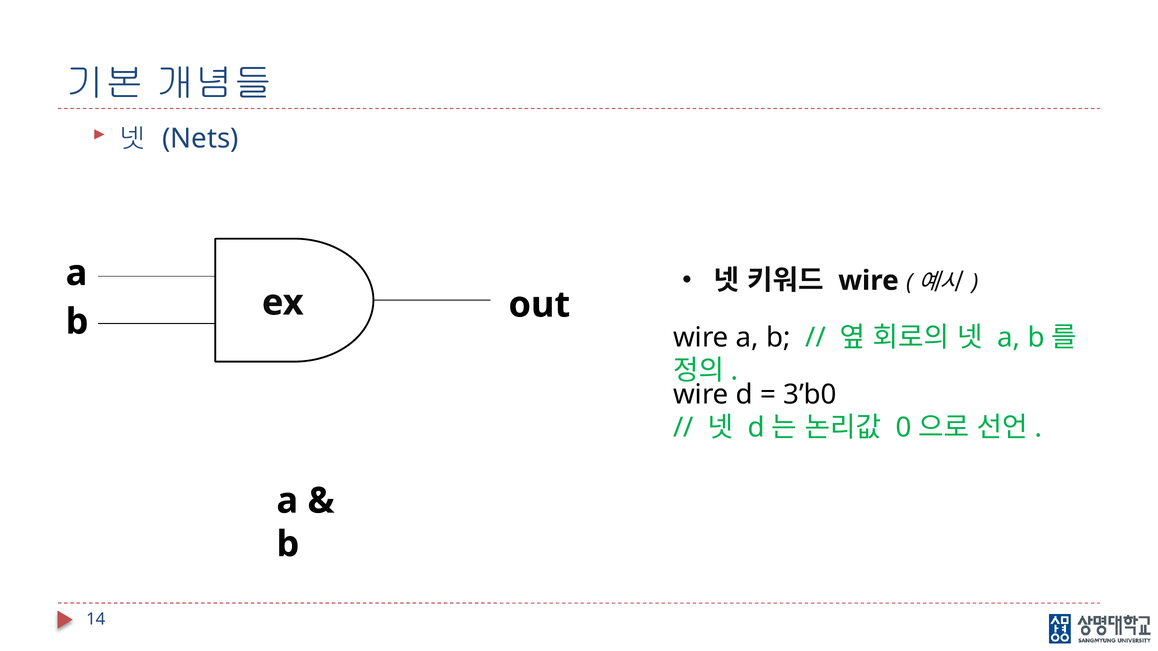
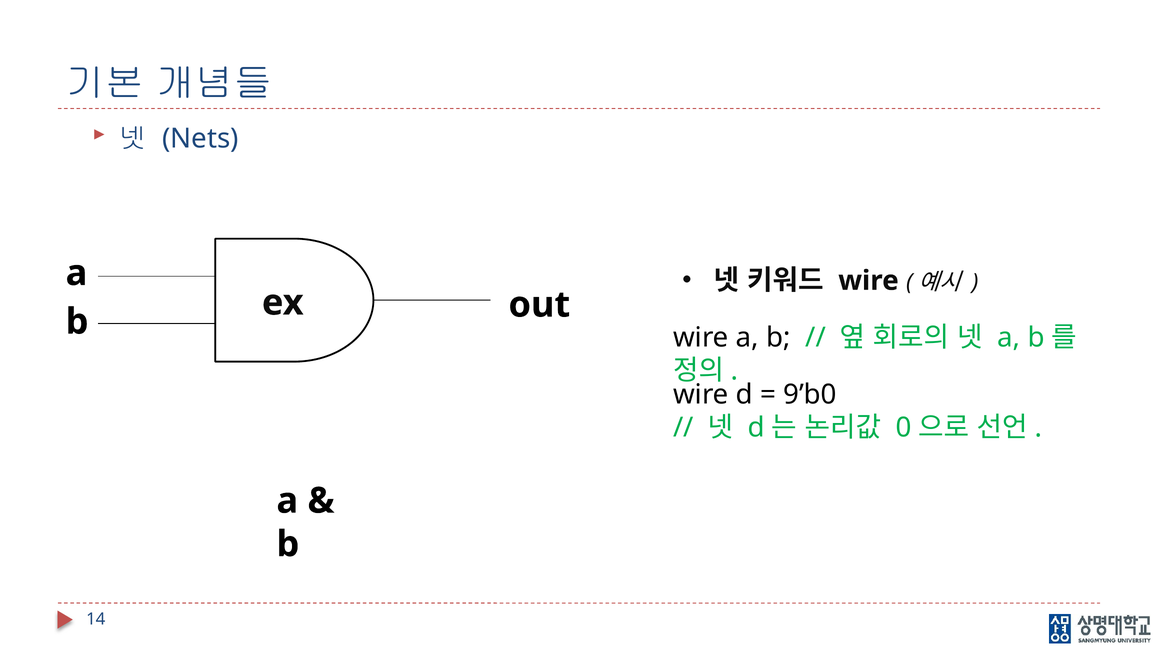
3’b0: 3’b0 -> 9’b0
